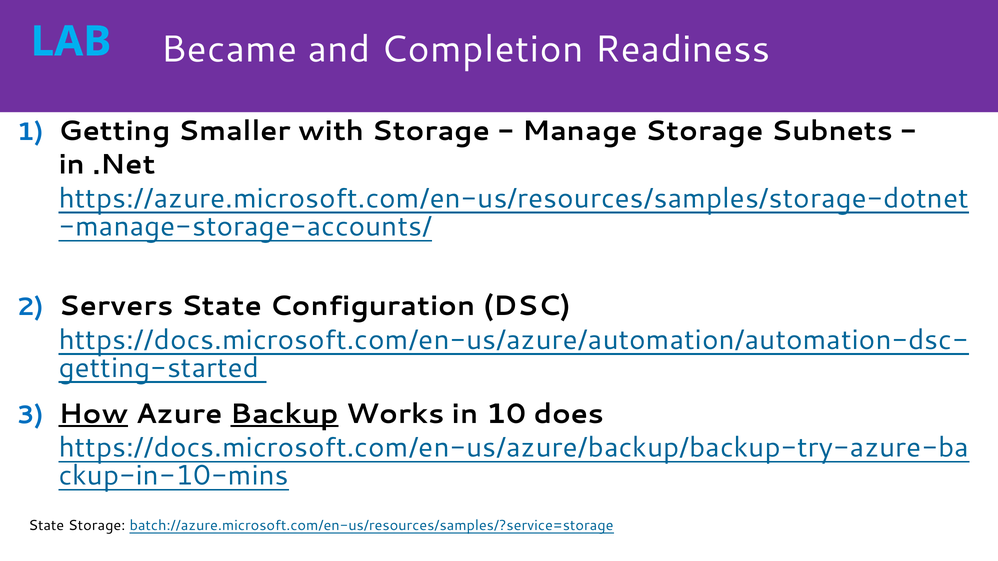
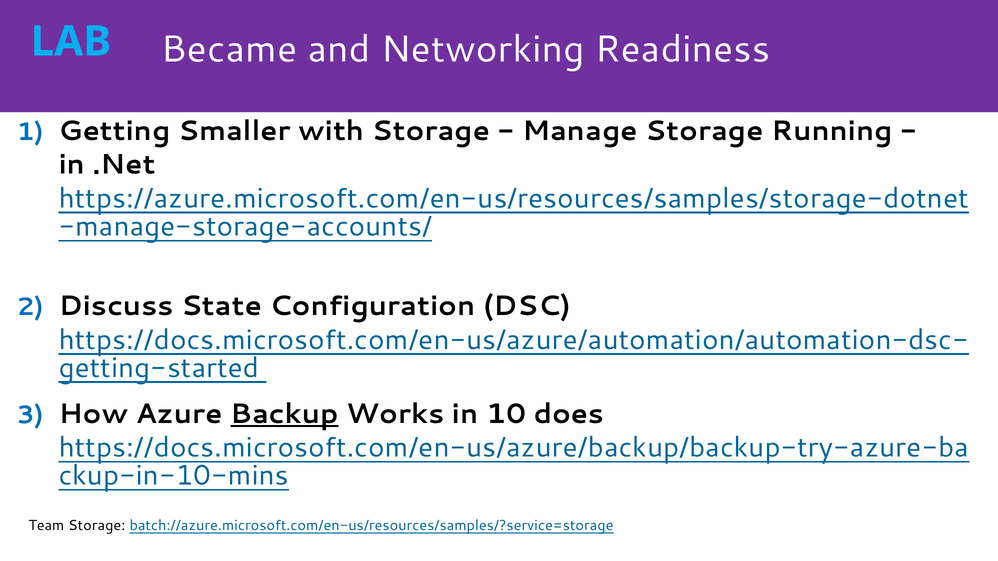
Completion: Completion -> Networking
Subnets: Subnets -> Running
Servers: Servers -> Discuss
How underline: present -> none
State at (46, 526): State -> Team
